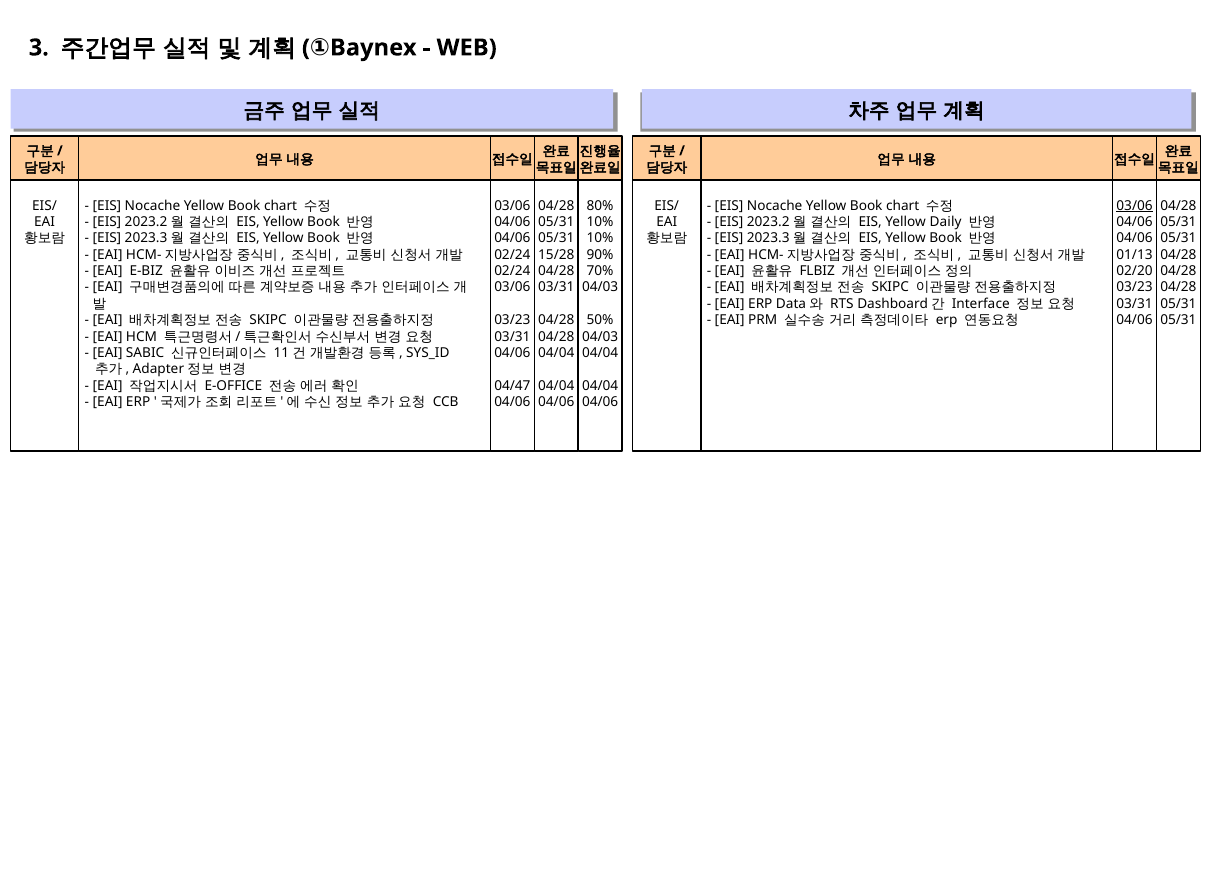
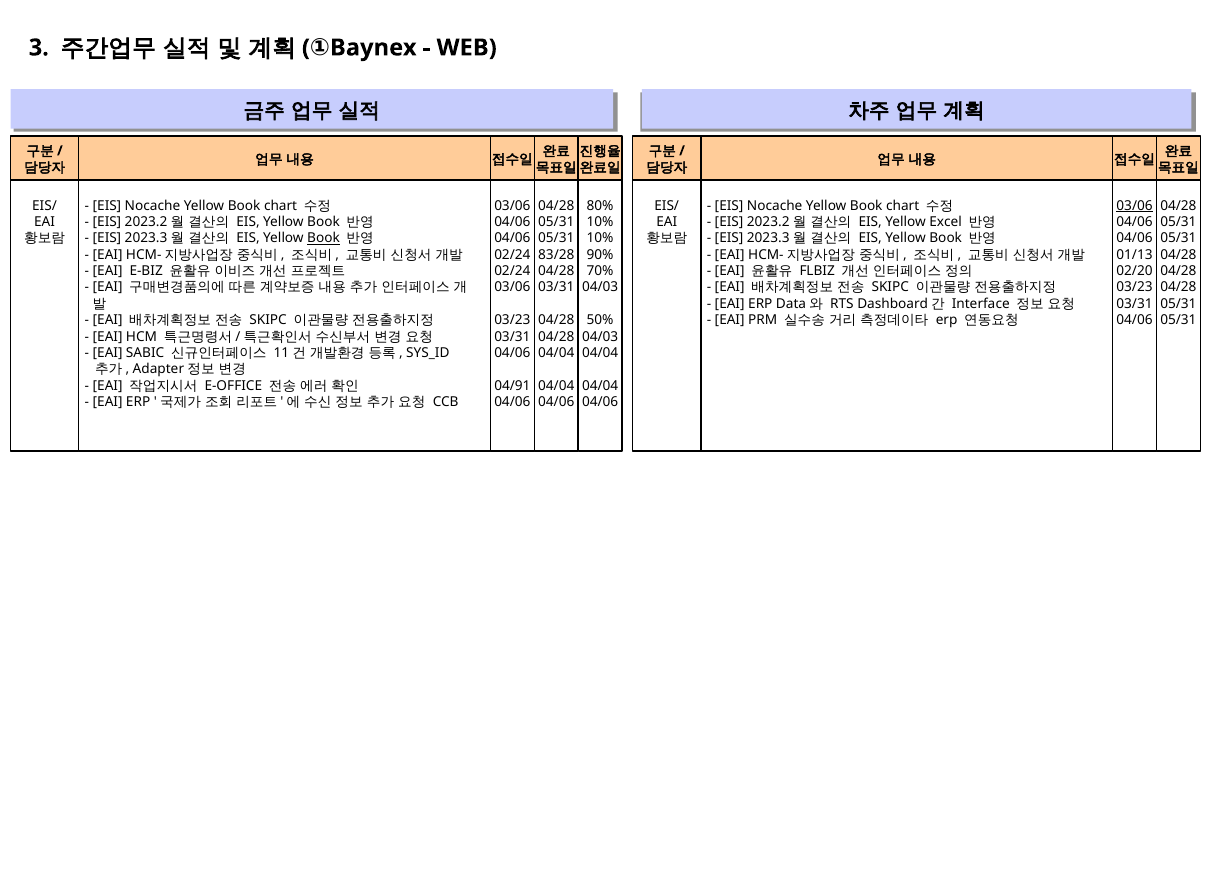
Daily: Daily -> Excel
Book at (323, 238) underline: none -> present
15/28: 15/28 -> 83/28
04/47: 04/47 -> 04/91
